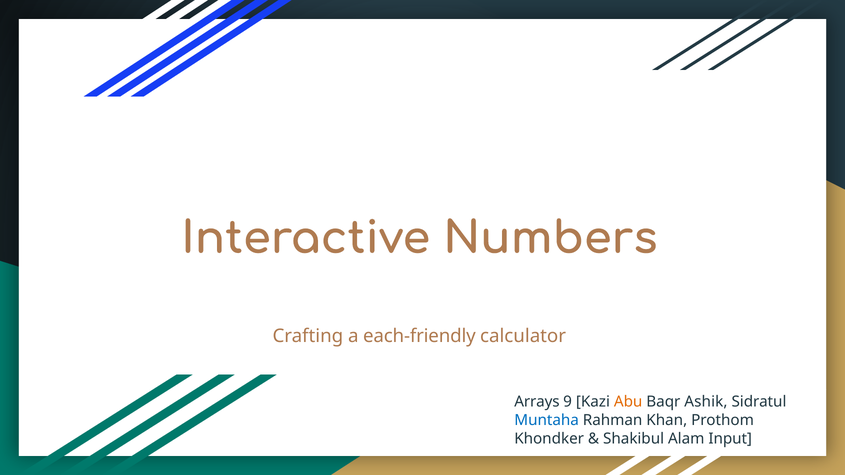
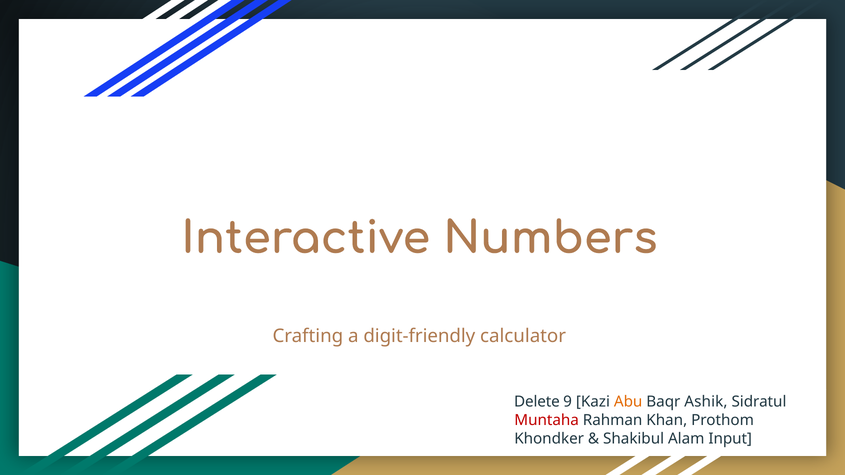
each-friendly: each-friendly -> digit-friendly
Arrays: Arrays -> Delete
Muntaha colour: blue -> red
